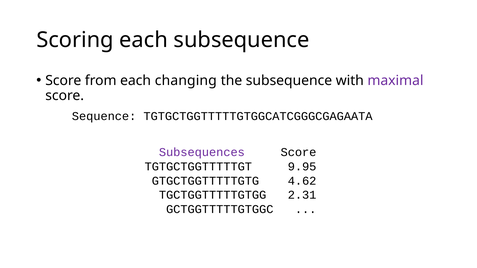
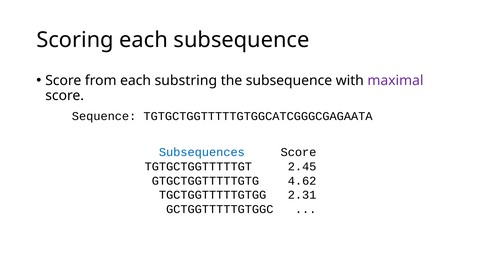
changing: changing -> substring
Subsequences colour: purple -> blue
9.95: 9.95 -> 2.45
